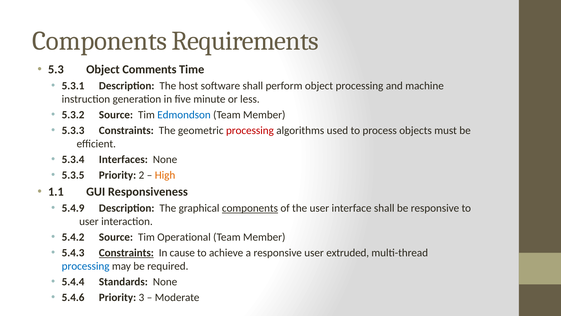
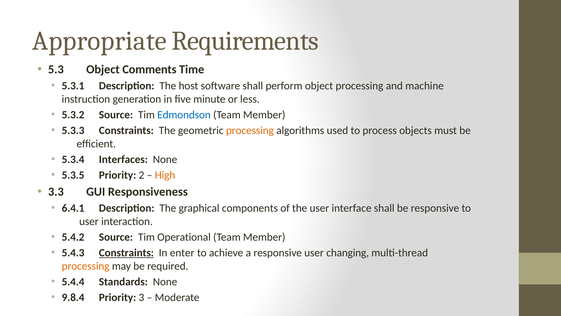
Components at (100, 41): Components -> Appropriate
processing at (250, 130) colour: red -> orange
1.1: 1.1 -> 3.3
5.4.9: 5.4.9 -> 6.4.1
components at (250, 208) underline: present -> none
cause: cause -> enter
extruded: extruded -> changing
processing at (86, 266) colour: blue -> orange
5.4.6: 5.4.6 -> 9.8.4
